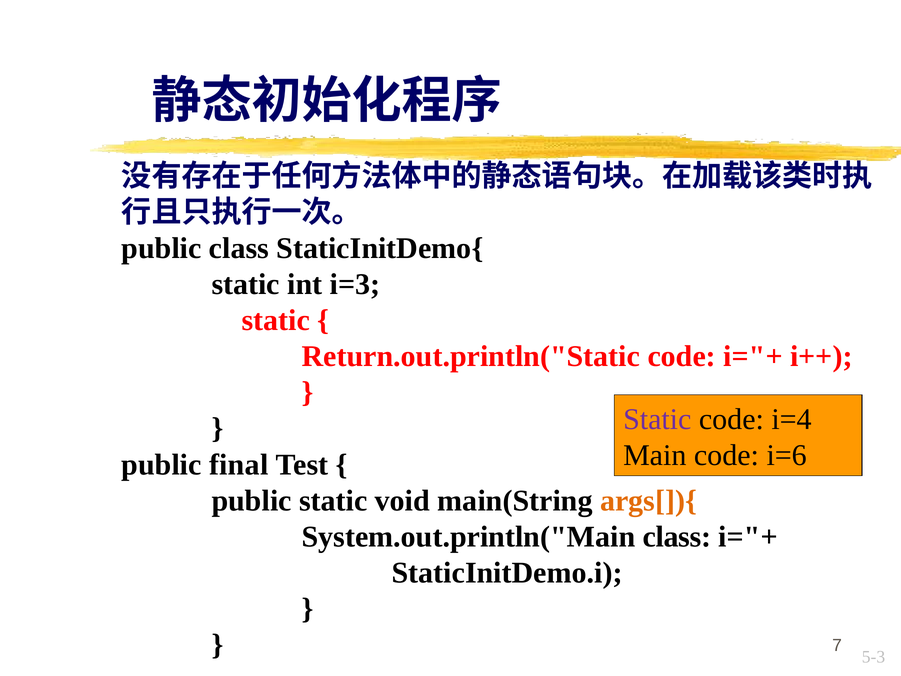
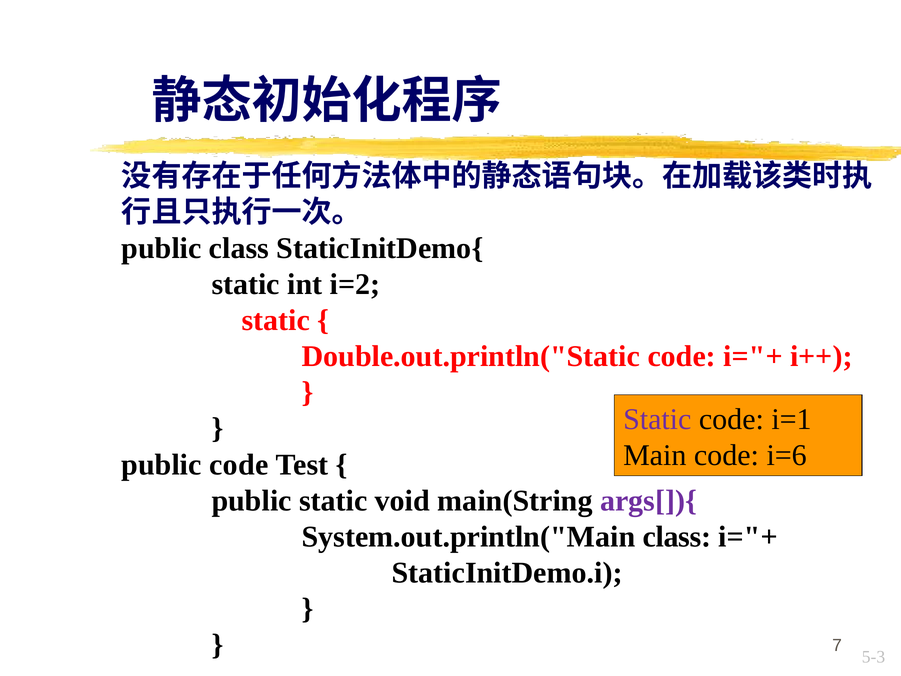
i=3: i=3 -> i=2
Return.out.println("Static: Return.out.println("Static -> Double.out.println("Static
i=4: i=4 -> i=1
public final: final -> code
args[]){ colour: orange -> purple
